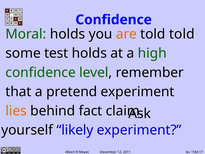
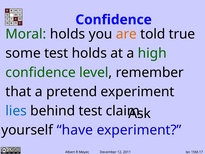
told told: told -> true
lies colour: orange -> blue
behind fact: fact -> test
likely: likely -> have
